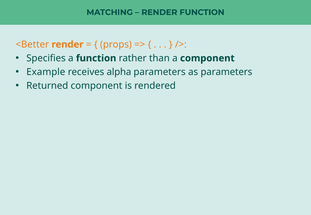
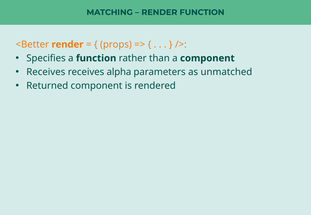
Example at (46, 72): Example -> Receives
as parameters: parameters -> unmatched
